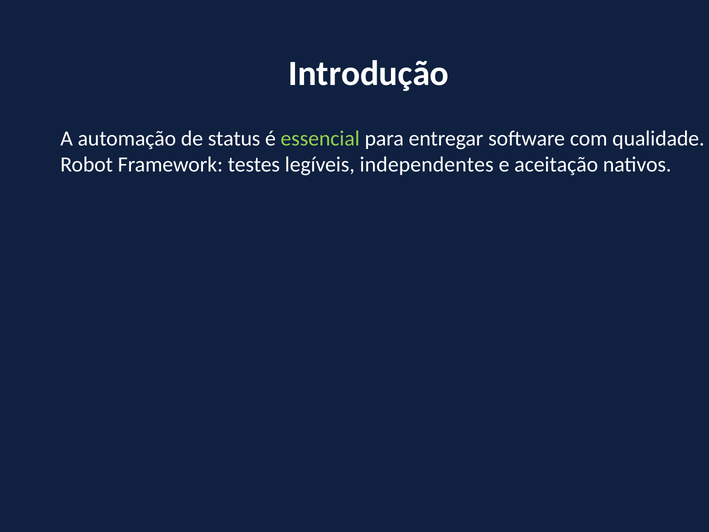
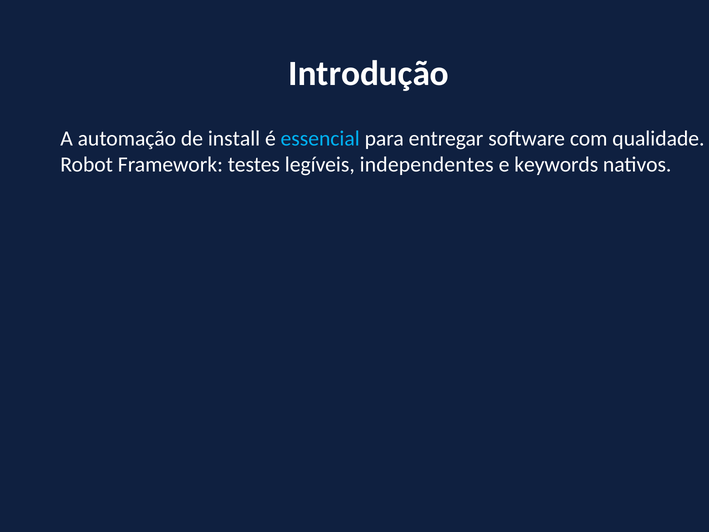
status: status -> install
essencial colour: light green -> light blue
aceitação: aceitação -> keywords
